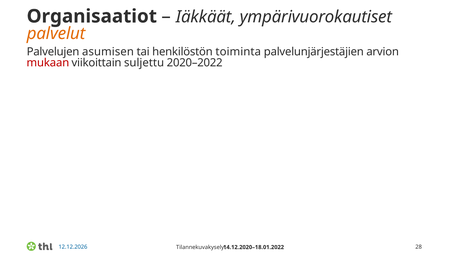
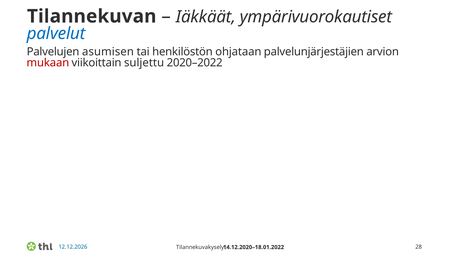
Organisaatiot: Organisaatiot -> Tilannekuvan
palvelut colour: orange -> blue
toiminta: toiminta -> ohjataan
